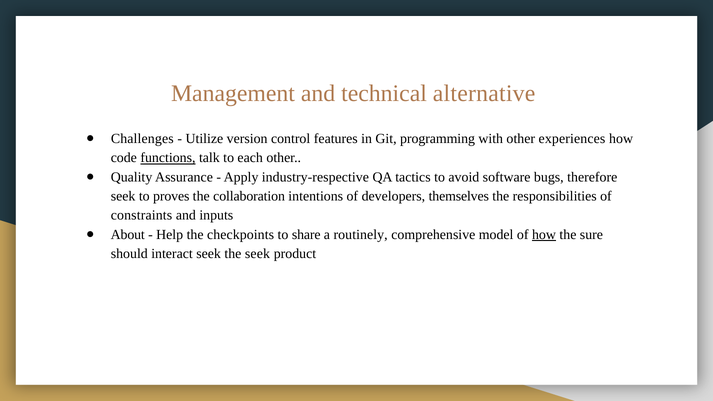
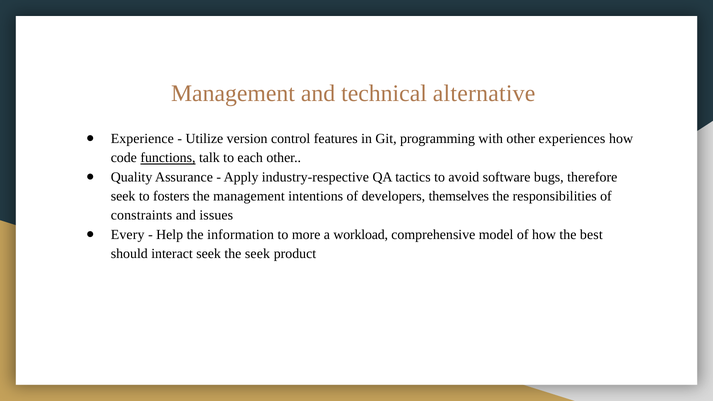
Challenges: Challenges -> Experience
proves: proves -> fosters
the collaboration: collaboration -> management
inputs: inputs -> issues
About: About -> Every
checkpoints: checkpoints -> information
share: share -> more
routinely: routinely -> workload
how at (544, 235) underline: present -> none
sure: sure -> best
